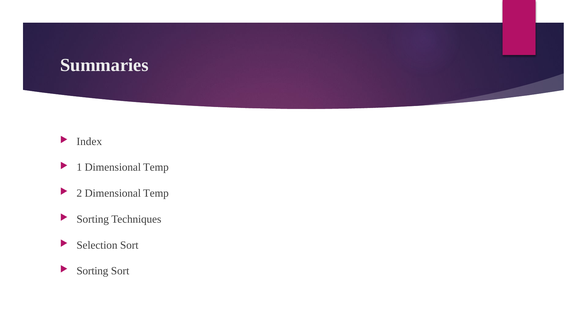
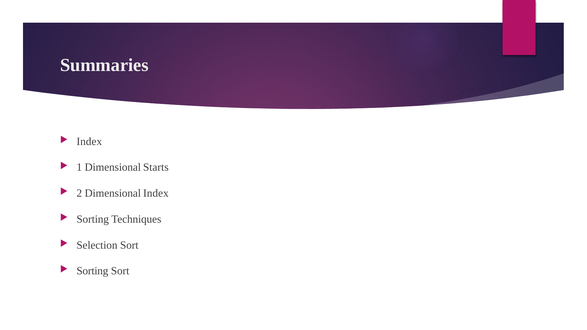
1 Dimensional Temp: Temp -> Starts
2 Dimensional Temp: Temp -> Index
